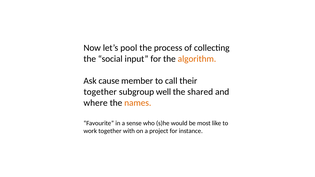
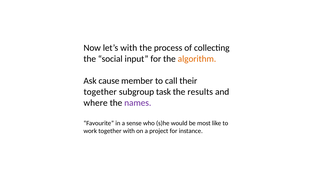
let’s pool: pool -> with
well: well -> task
shared: shared -> results
names colour: orange -> purple
